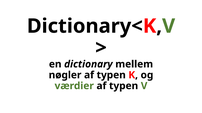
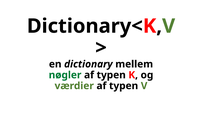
nøgler colour: black -> green
